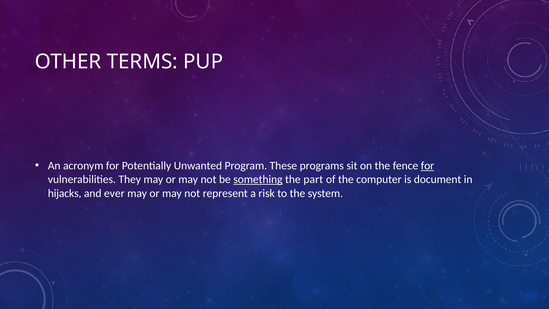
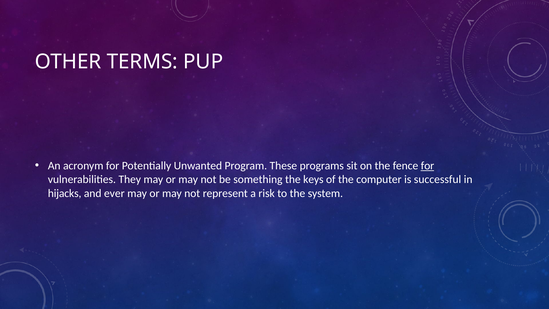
something underline: present -> none
part: part -> keys
document: document -> successful
